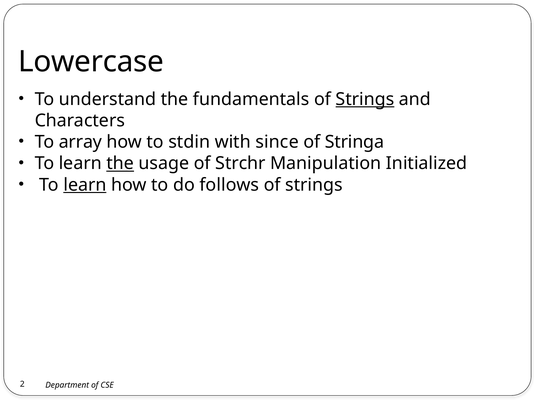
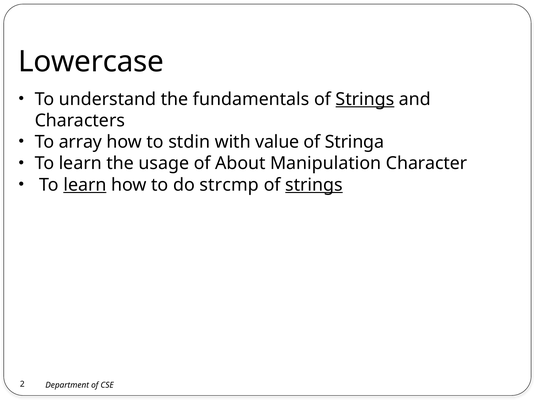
since: since -> value
the at (120, 164) underline: present -> none
Strchr: Strchr -> About
Initialized: Initialized -> Character
follows: follows -> strcmp
strings at (314, 185) underline: none -> present
